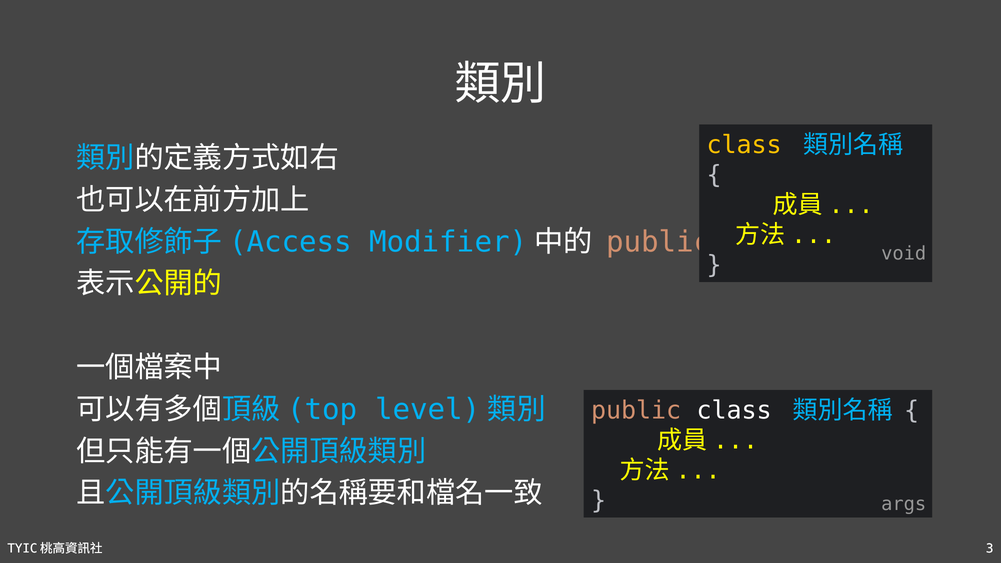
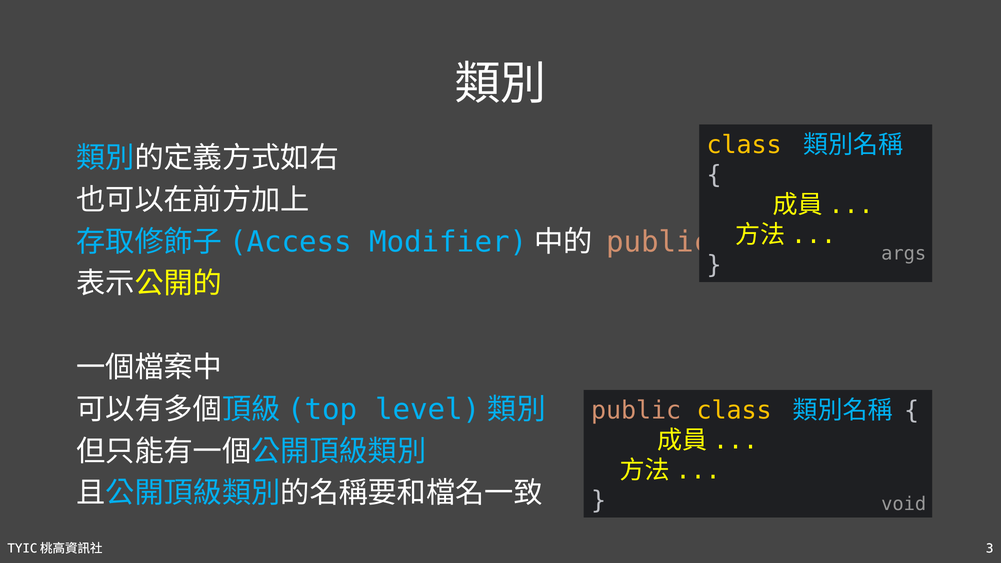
void: void -> args
class at (734, 410) colour: white -> yellow
args: args -> void
